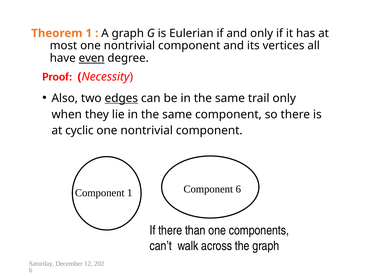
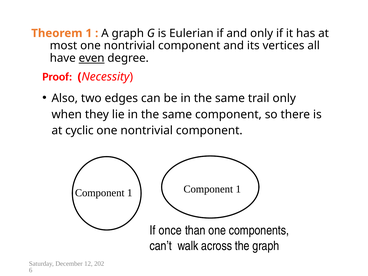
edges underline: present -> none
1 Component 6: 6 -> 1
If there: there -> once
